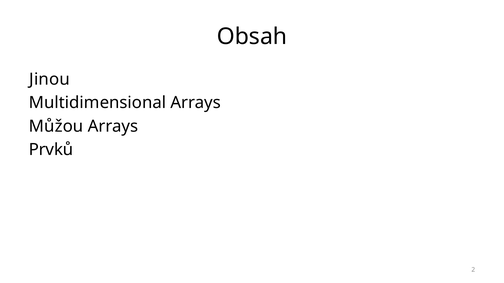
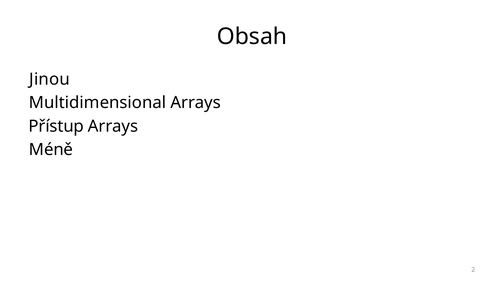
Můžou: Můžou -> Přístup
Prvků: Prvků -> Méně
